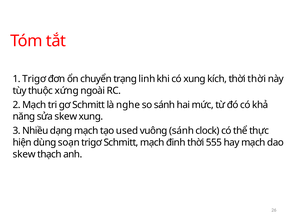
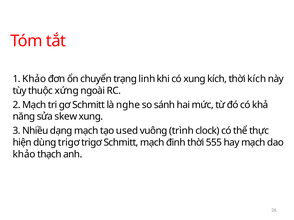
1 Trigơ: Trigơ -> Khảo
thời thời: thời -> kích
vuông sánh: sánh -> trình
dùng soạn: soạn -> trigơ
skew at (24, 155): skew -> khảo
